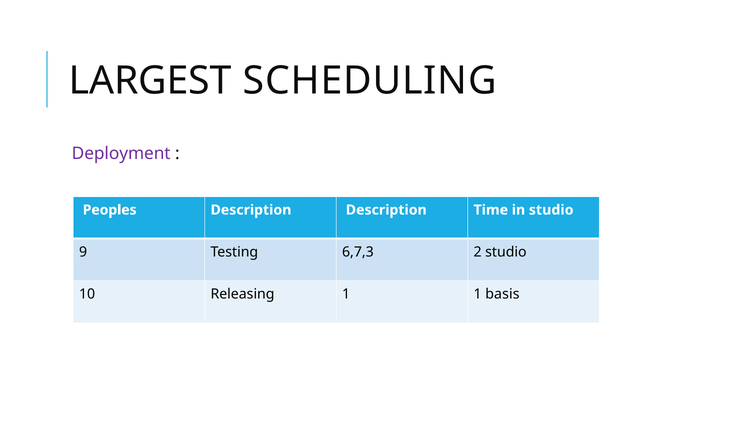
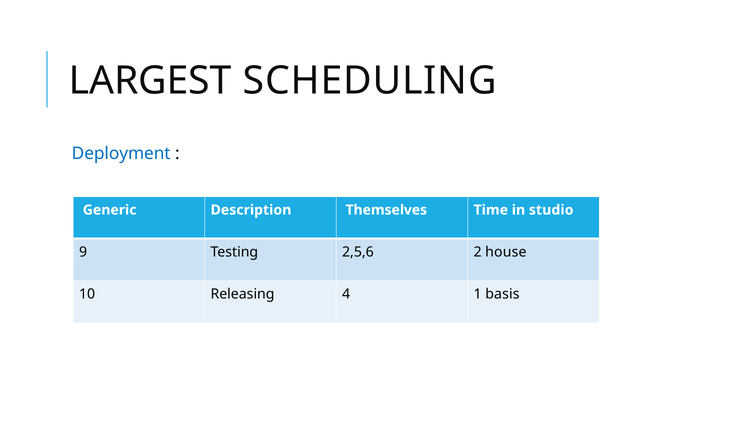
Deployment colour: purple -> blue
Peoples: Peoples -> Generic
Description Description: Description -> Themselves
6,7,3: 6,7,3 -> 2,5,6
2 studio: studio -> house
Releasing 1: 1 -> 4
